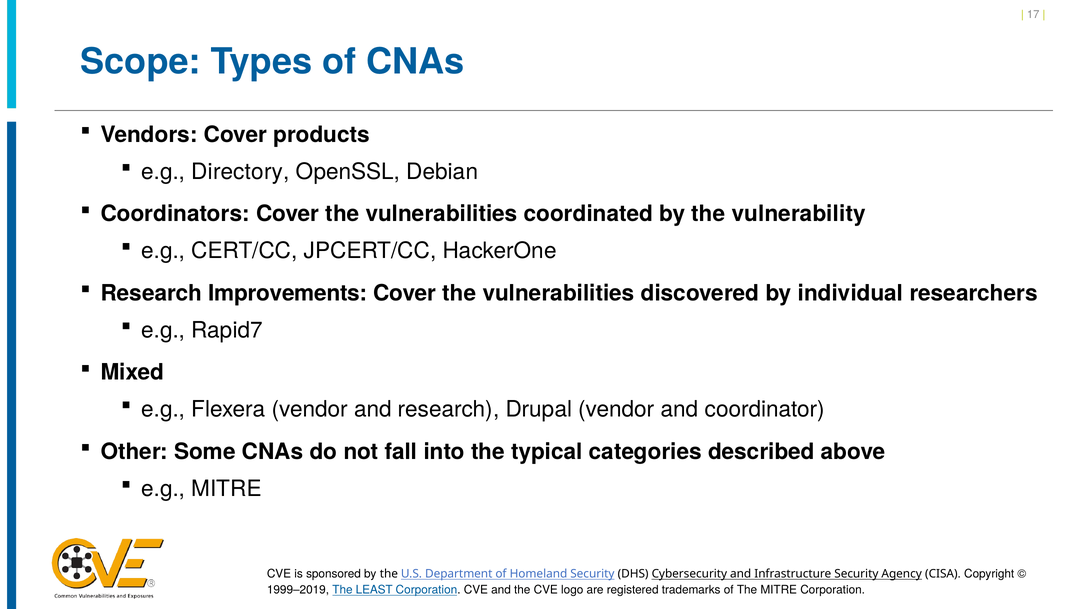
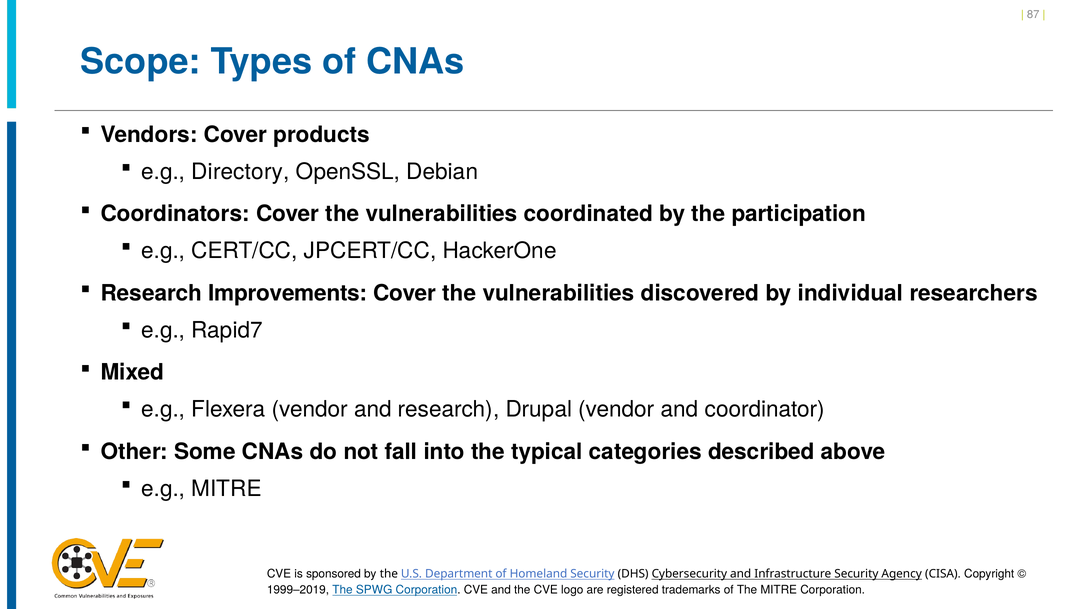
17: 17 -> 87
vulnerability: vulnerability -> participation
LEAST: LEAST -> SPWG
